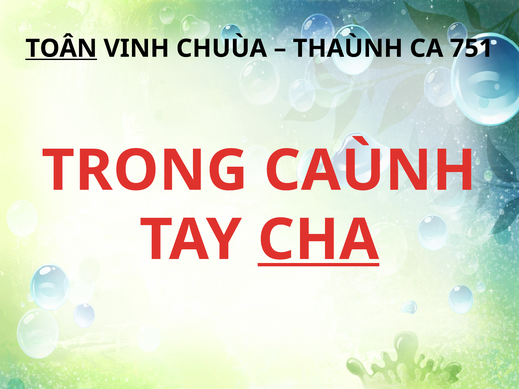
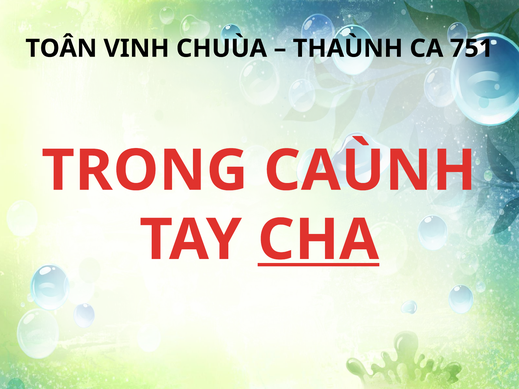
TOÂN underline: present -> none
